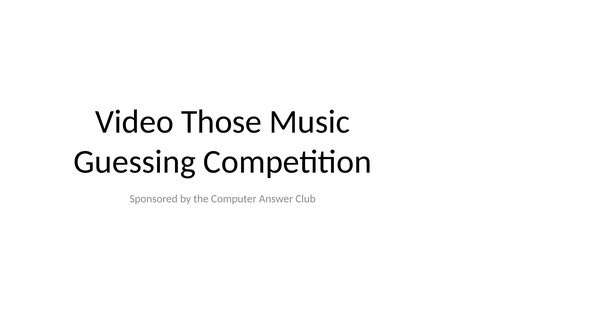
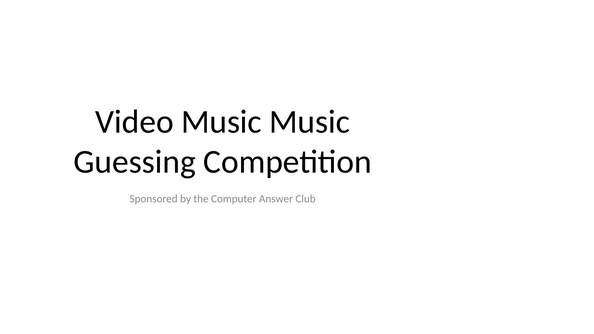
Video Those: Those -> Music
